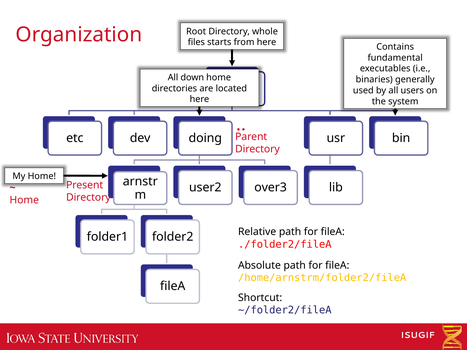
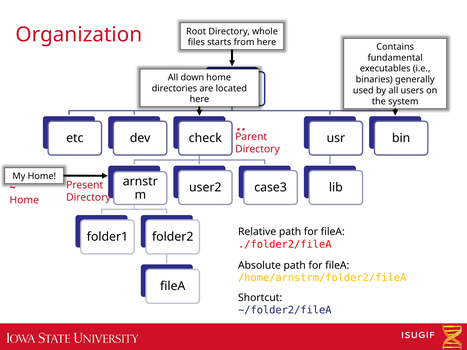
doing: doing -> check
over3: over3 -> case3
